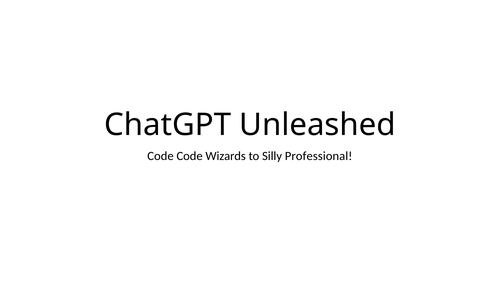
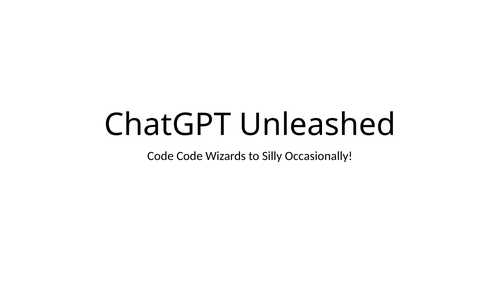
Professional: Professional -> Occasionally
